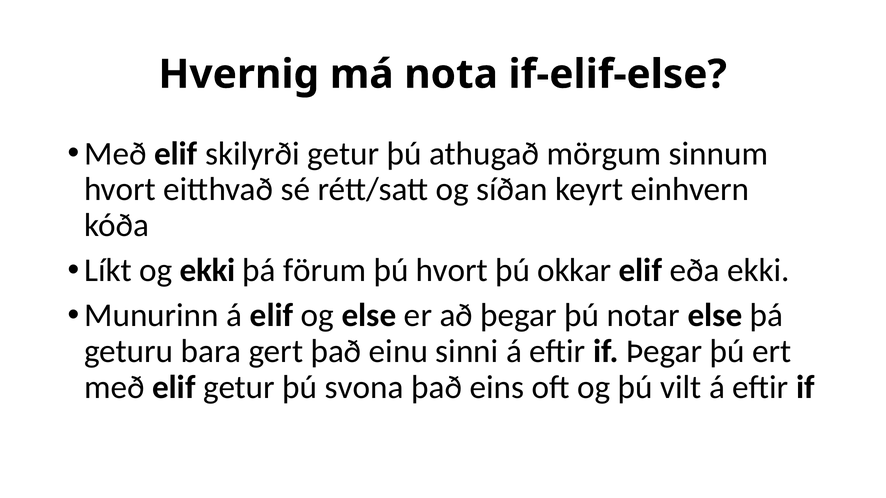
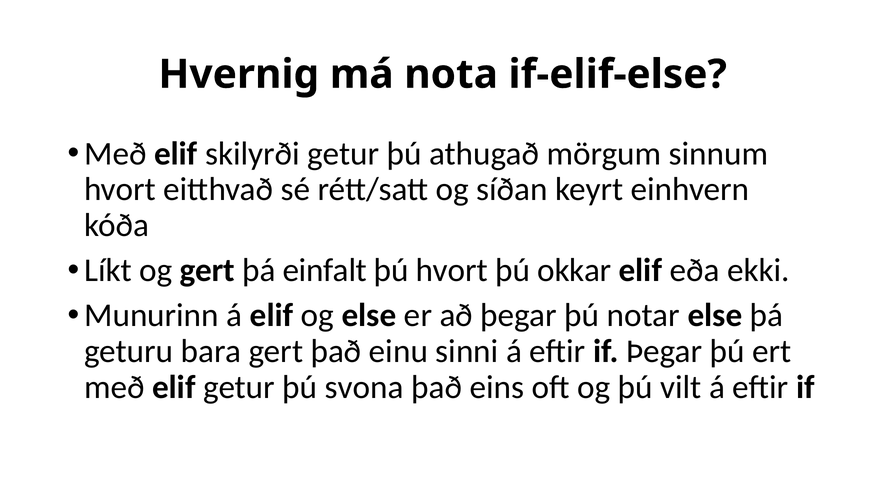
og ekki: ekki -> gert
förum: förum -> einfalt
